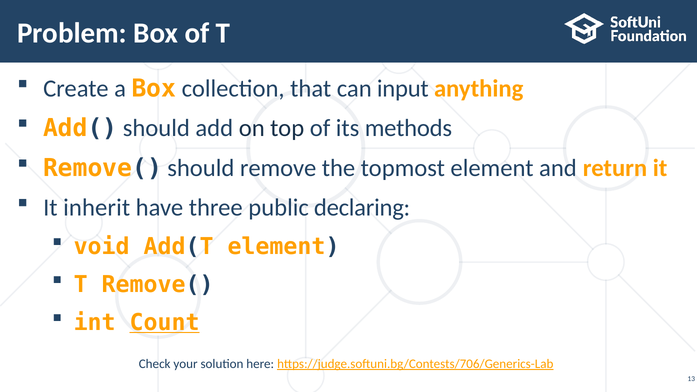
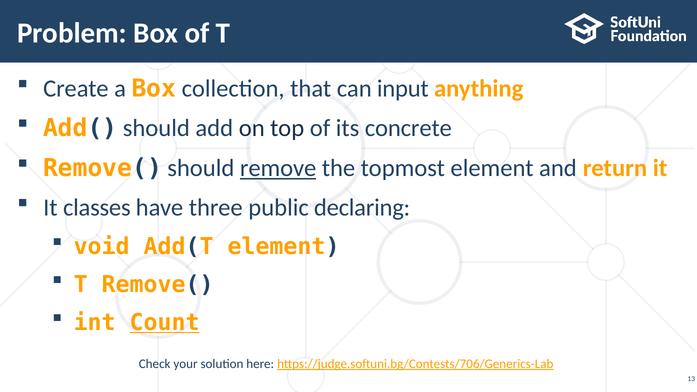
methods: methods -> concrete
remove underline: none -> present
inherit: inherit -> classes
